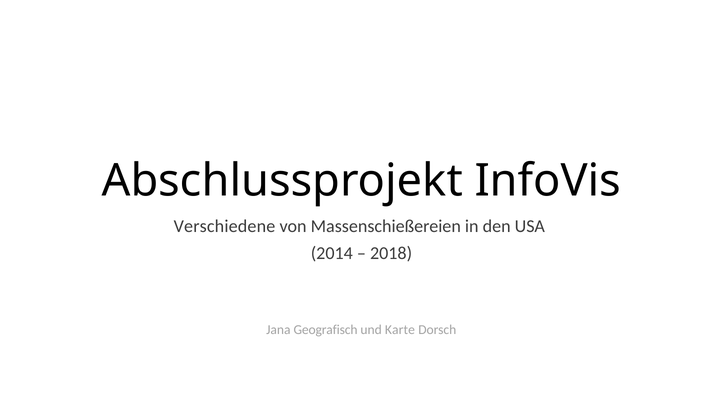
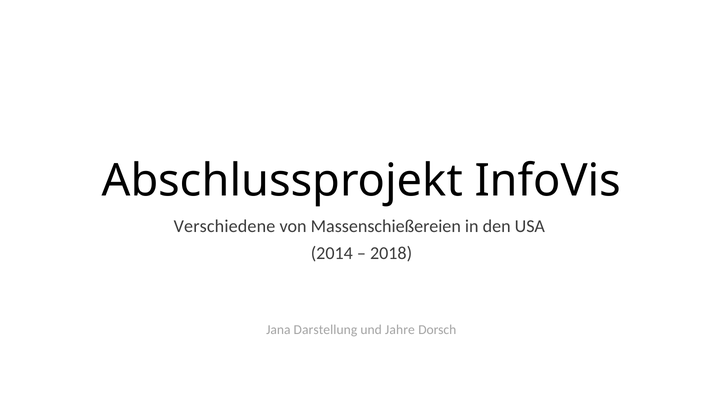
Geografisch: Geografisch -> Darstellung
Karte: Karte -> Jahre
